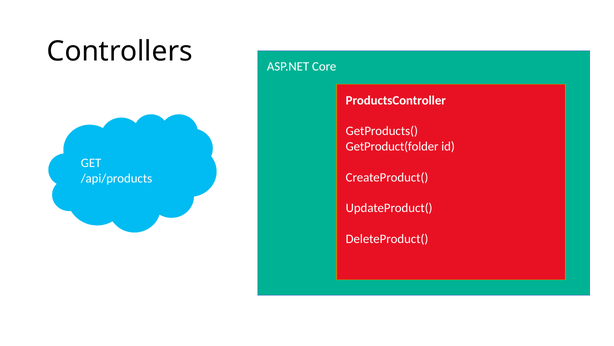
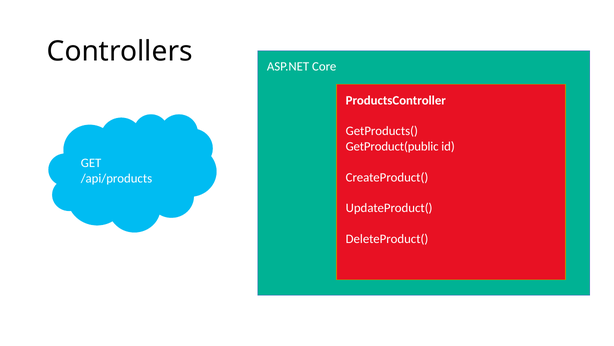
GetProduct(folder: GetProduct(folder -> GetProduct(public
